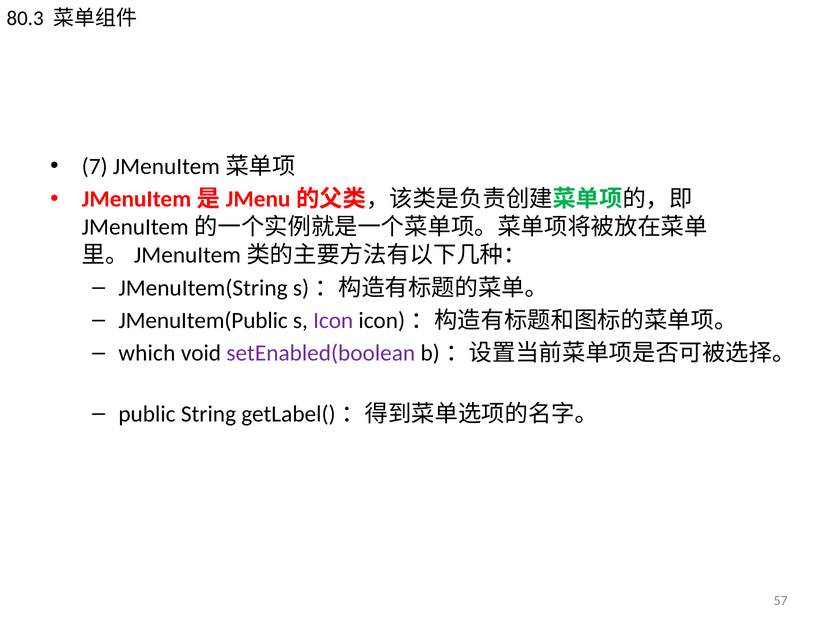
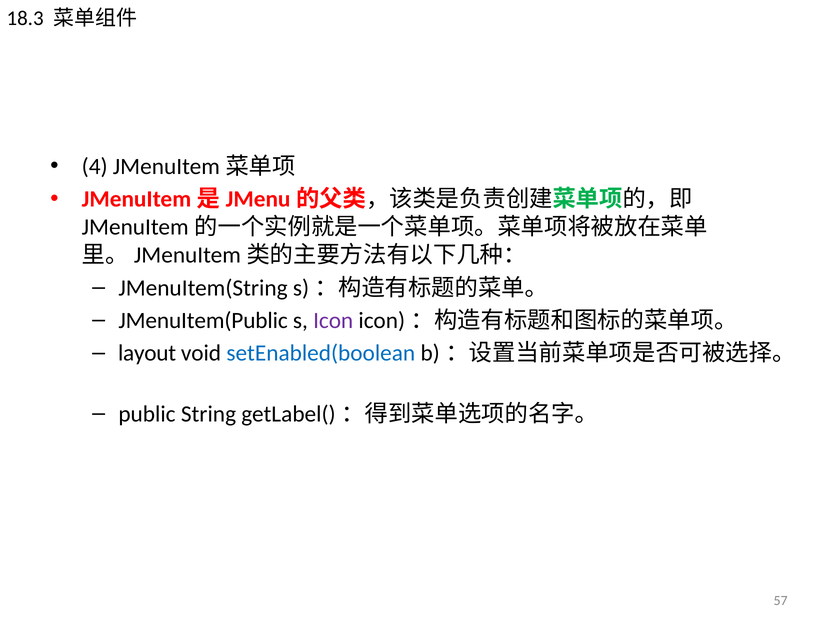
80.3: 80.3 -> 18.3
7: 7 -> 4
which: which -> layout
setEnabled(boolean colour: purple -> blue
